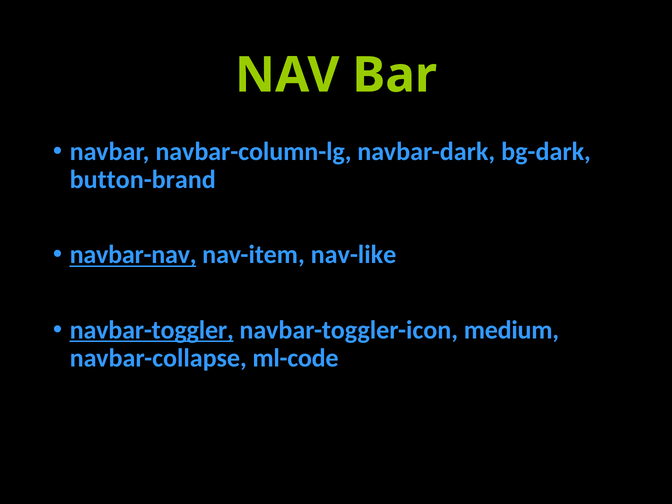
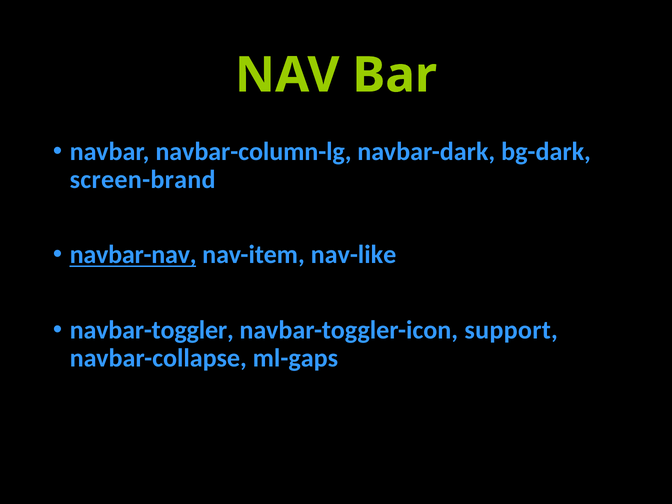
button-brand: button-brand -> screen-brand
navbar-toggler underline: present -> none
medium: medium -> support
ml-code: ml-code -> ml-gaps
